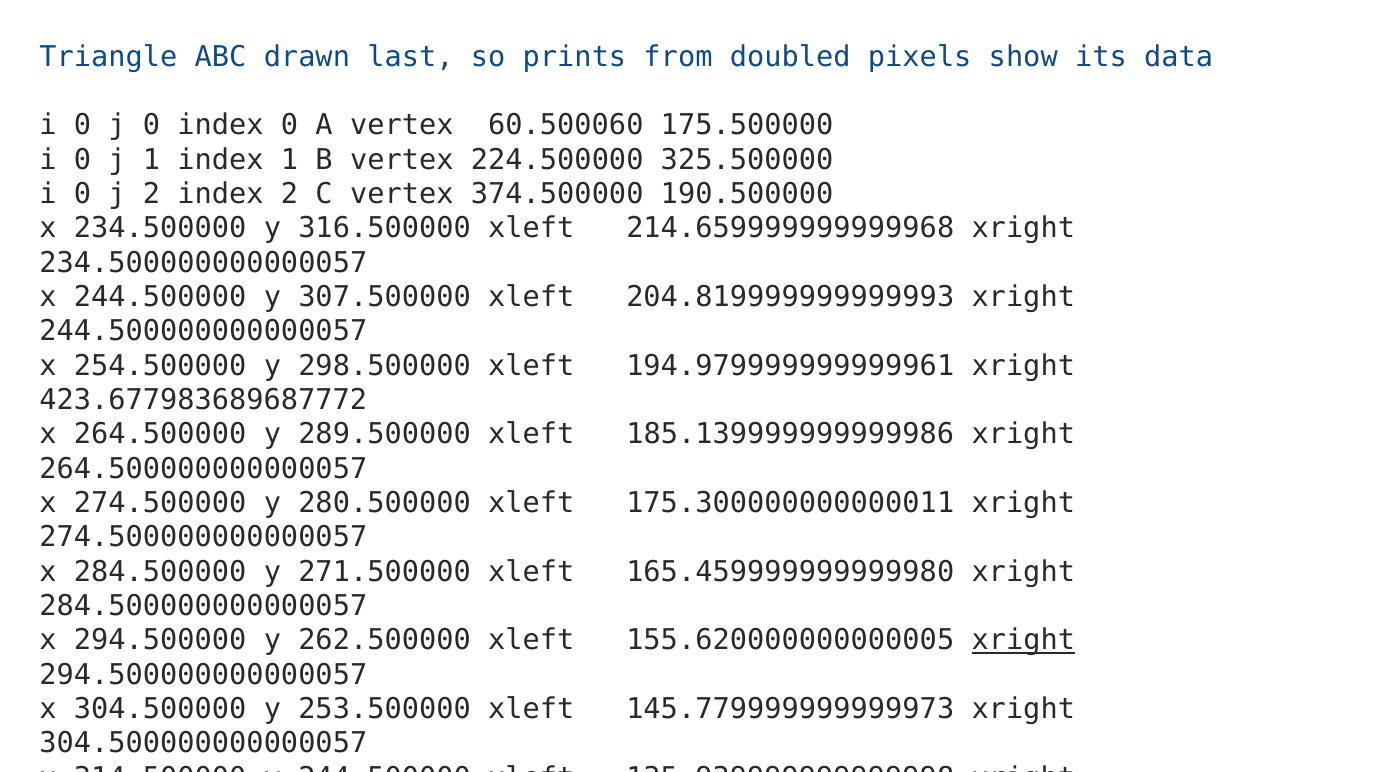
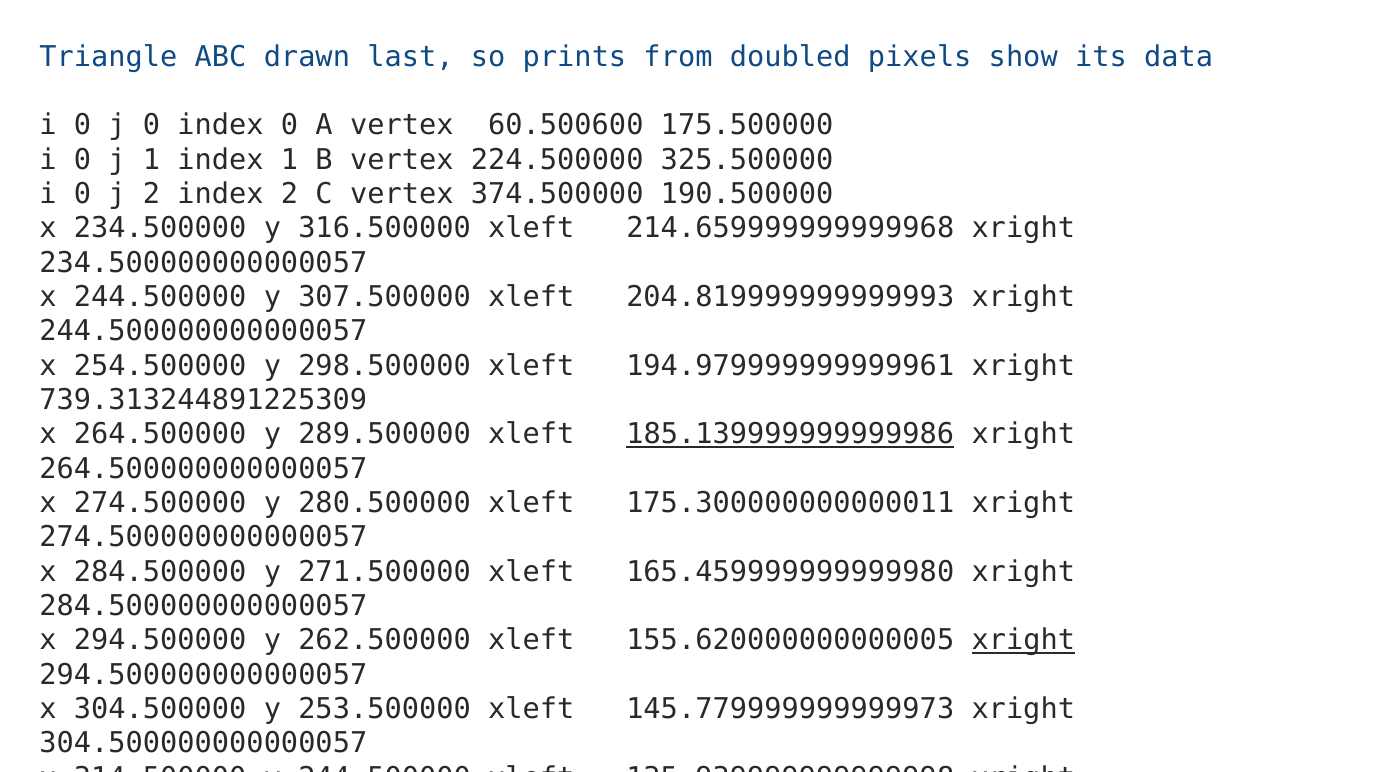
60.500060: 60.500060 -> 60.500600
423.677983689687772: 423.677983689687772 -> 739.313244891225309
185.139999999999986 underline: none -> present
